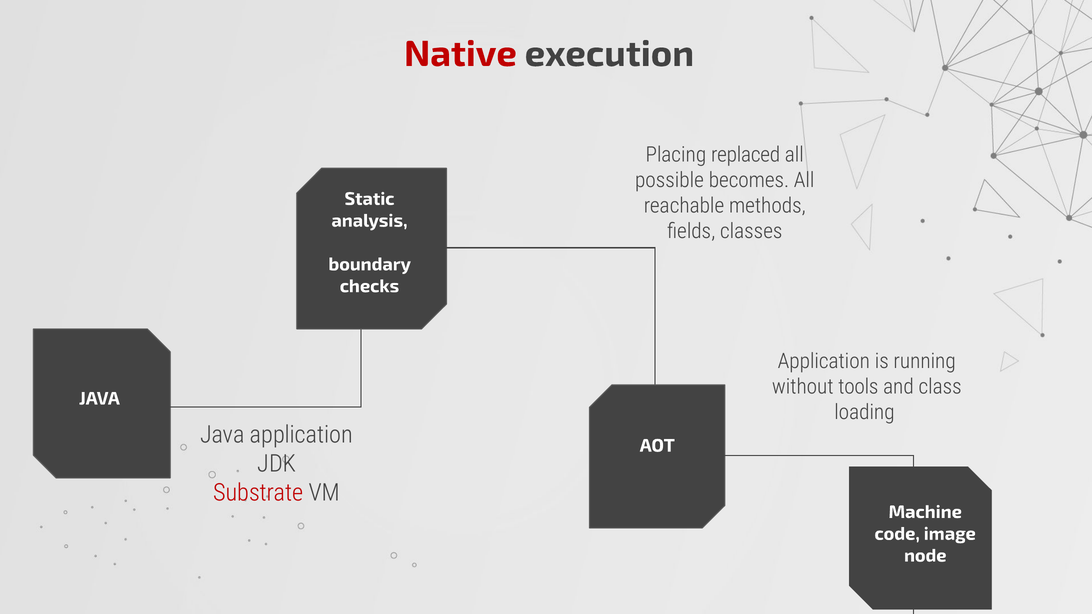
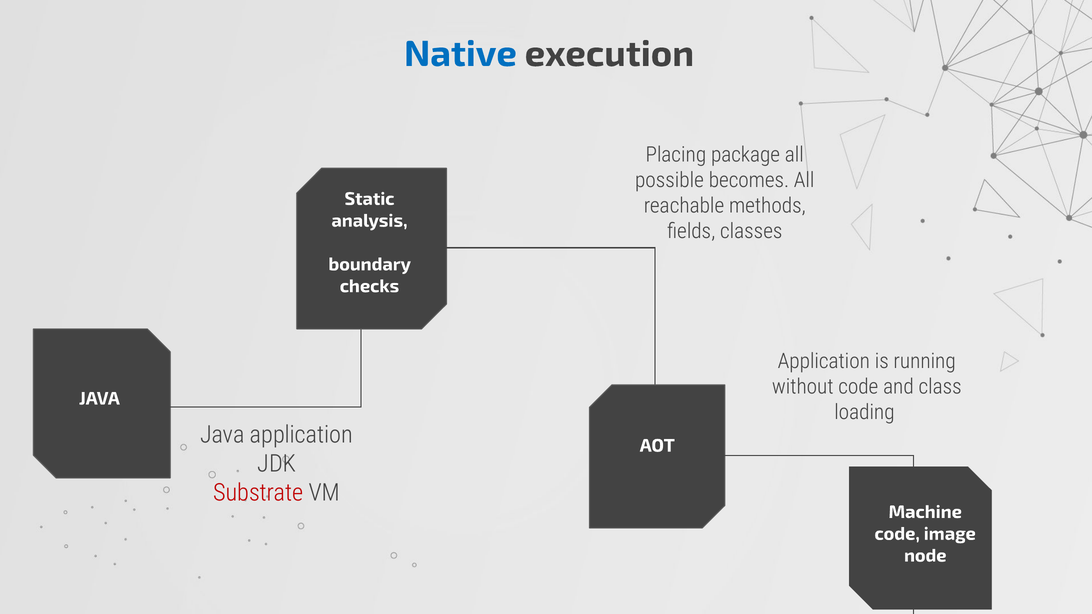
Native colour: red -> blue
replaced: replaced -> package
without tools: tools -> code
